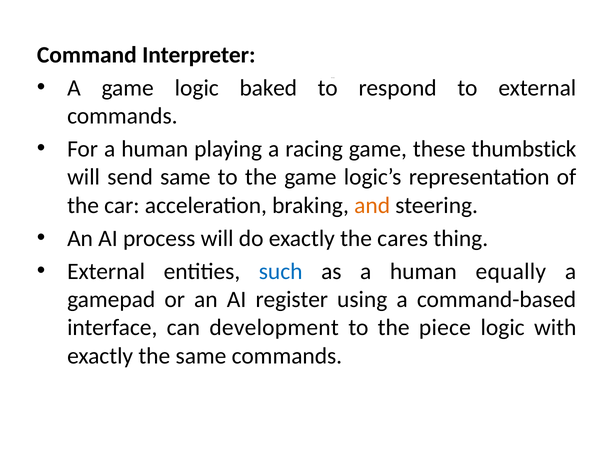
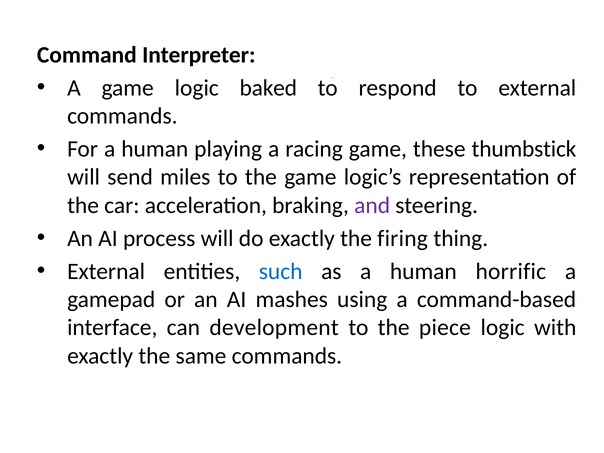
send same: same -> miles
and colour: orange -> purple
cares: cares -> firing
equally: equally -> horrific
register: register -> mashes
